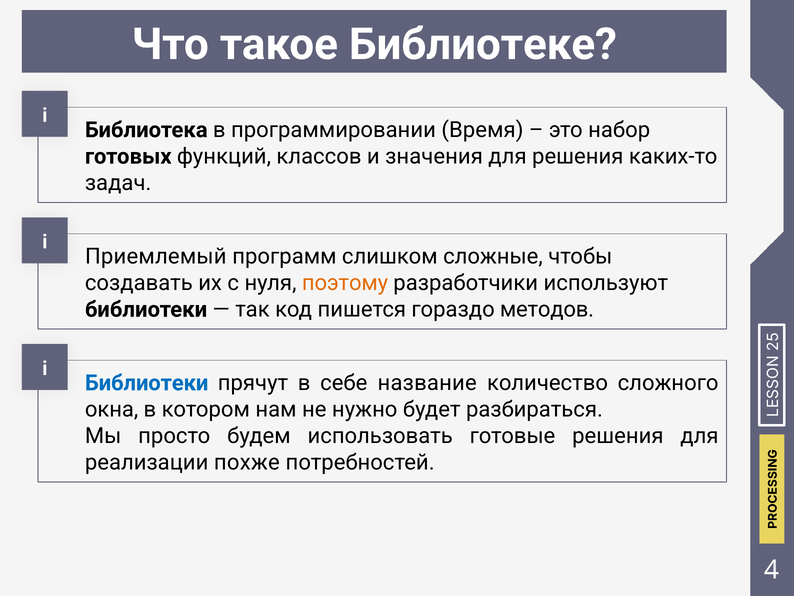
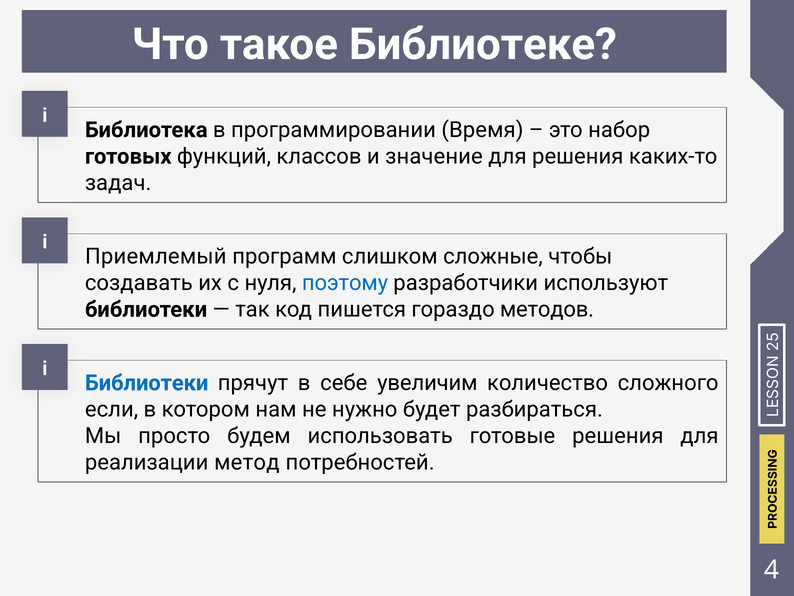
значения: значения -> значение
поэтому colour: orange -> blue
название: название -> увеличим
окна: окна -> если
похже: похже -> метод
